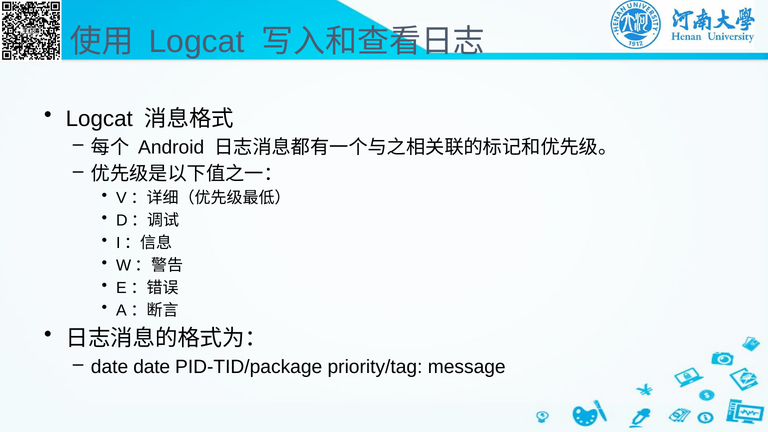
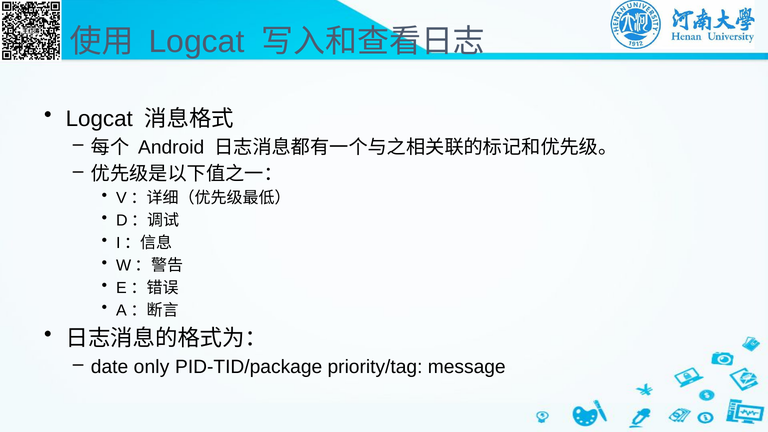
date date: date -> only
